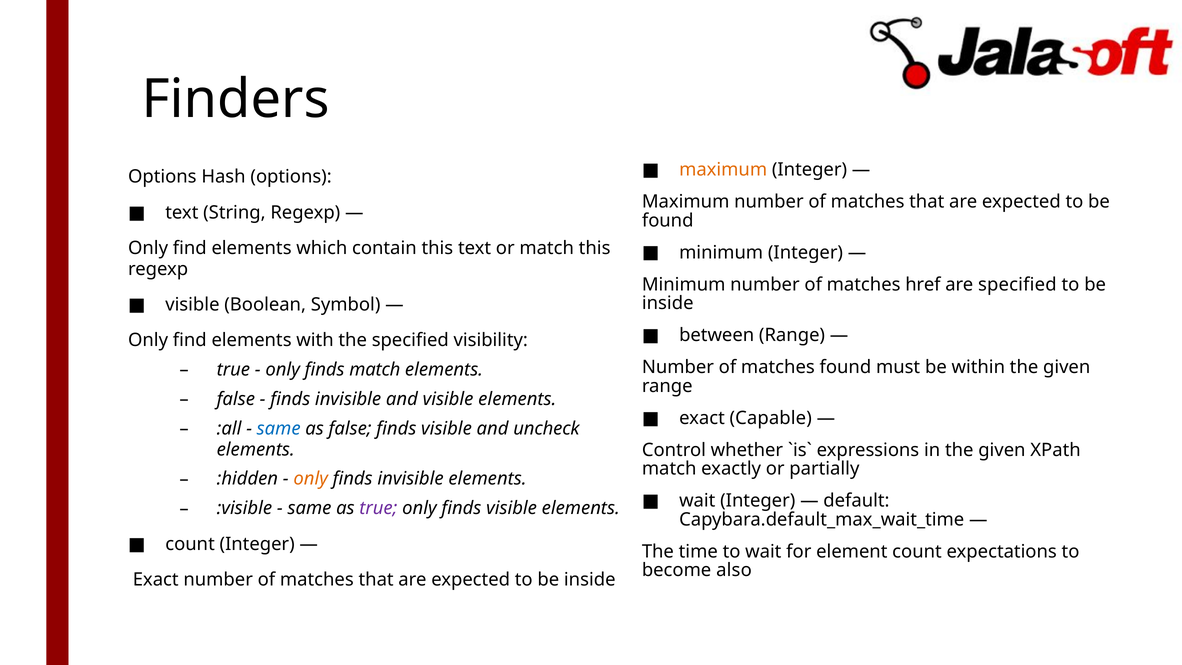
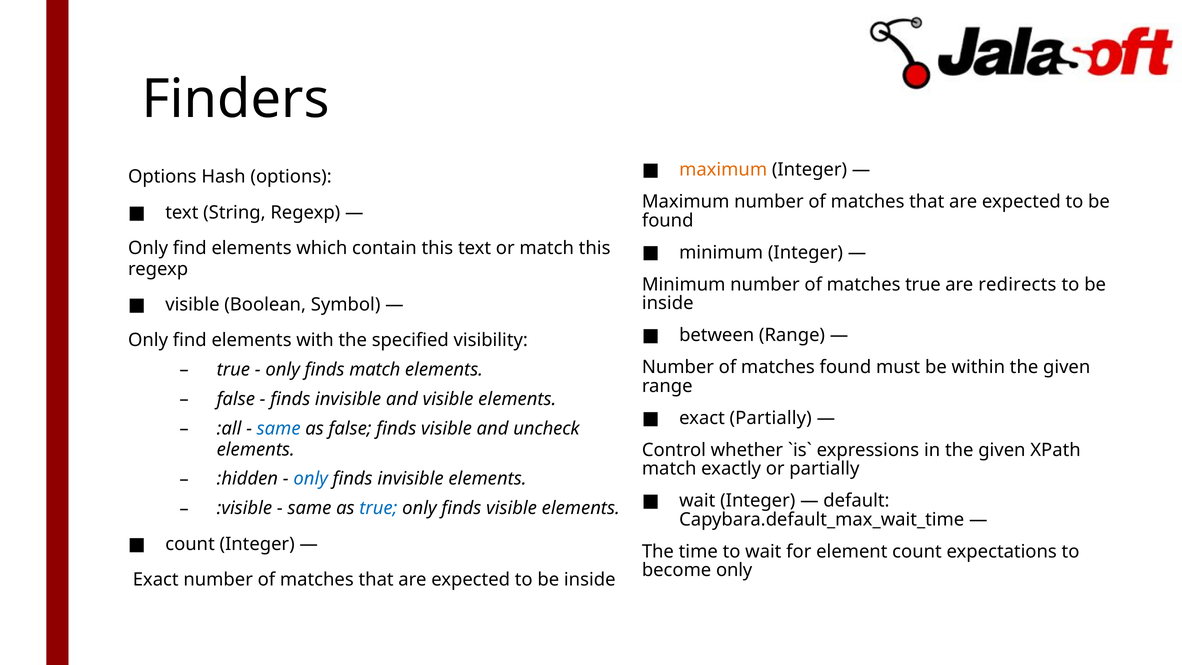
matches href: href -> true
are specified: specified -> redirects
exact Capable: Capable -> Partially
only at (311, 479) colour: orange -> blue
true at (378, 508) colour: purple -> blue
become also: also -> only
